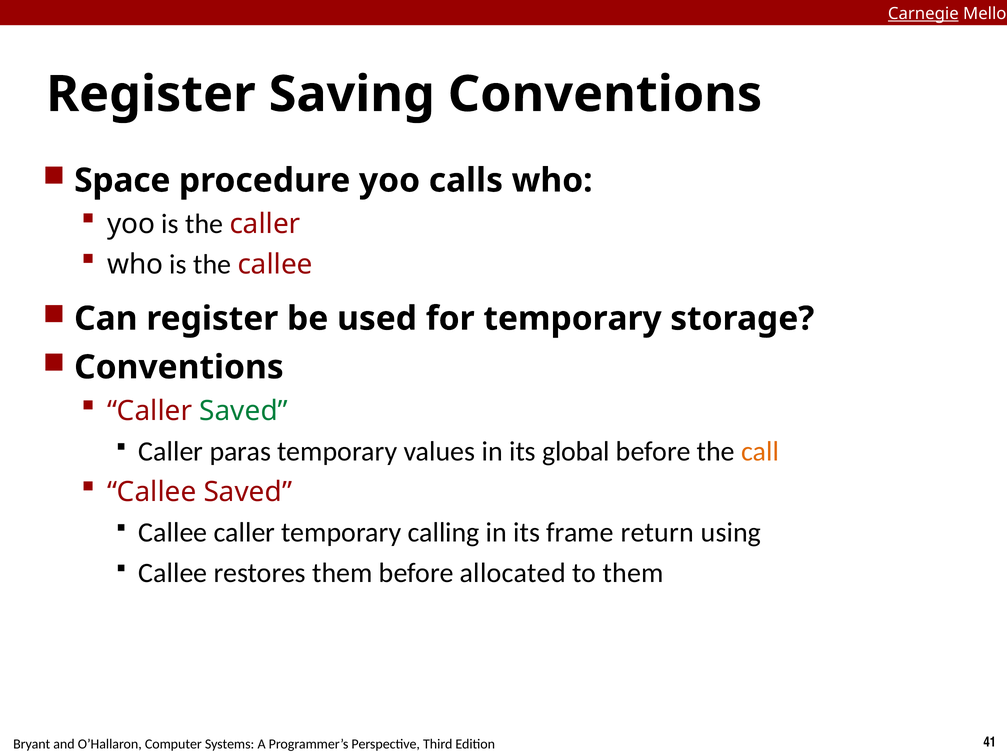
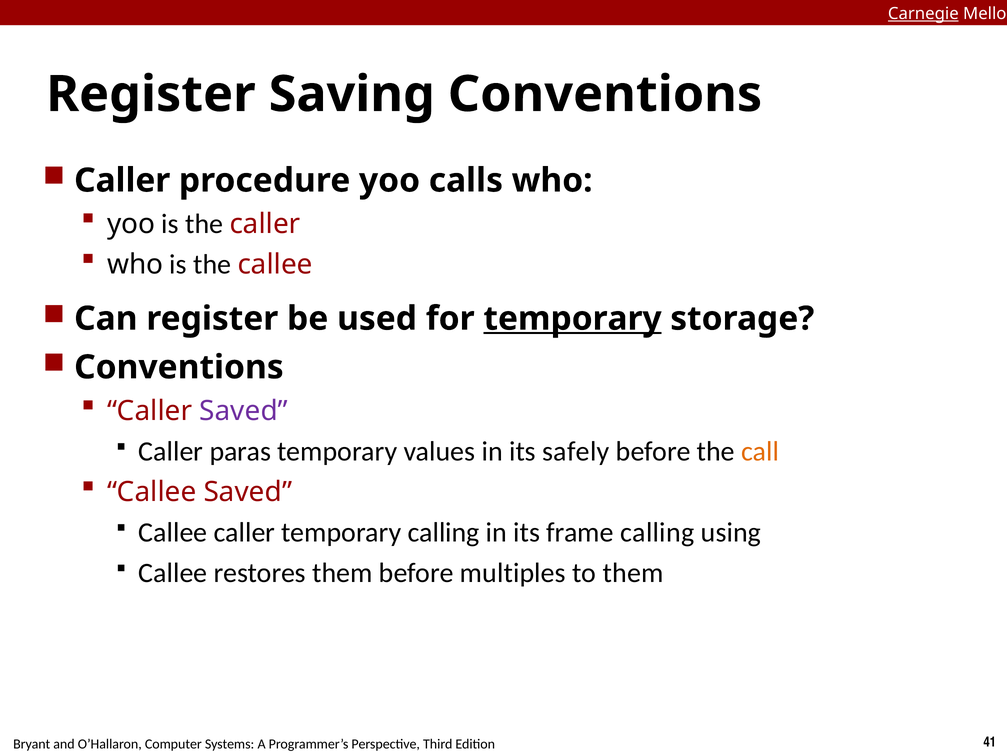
Space at (122, 181): Space -> Caller
temporary at (573, 319) underline: none -> present
Saved at (244, 411) colour: green -> purple
global: global -> safely
frame return: return -> calling
allocated: allocated -> multiples
